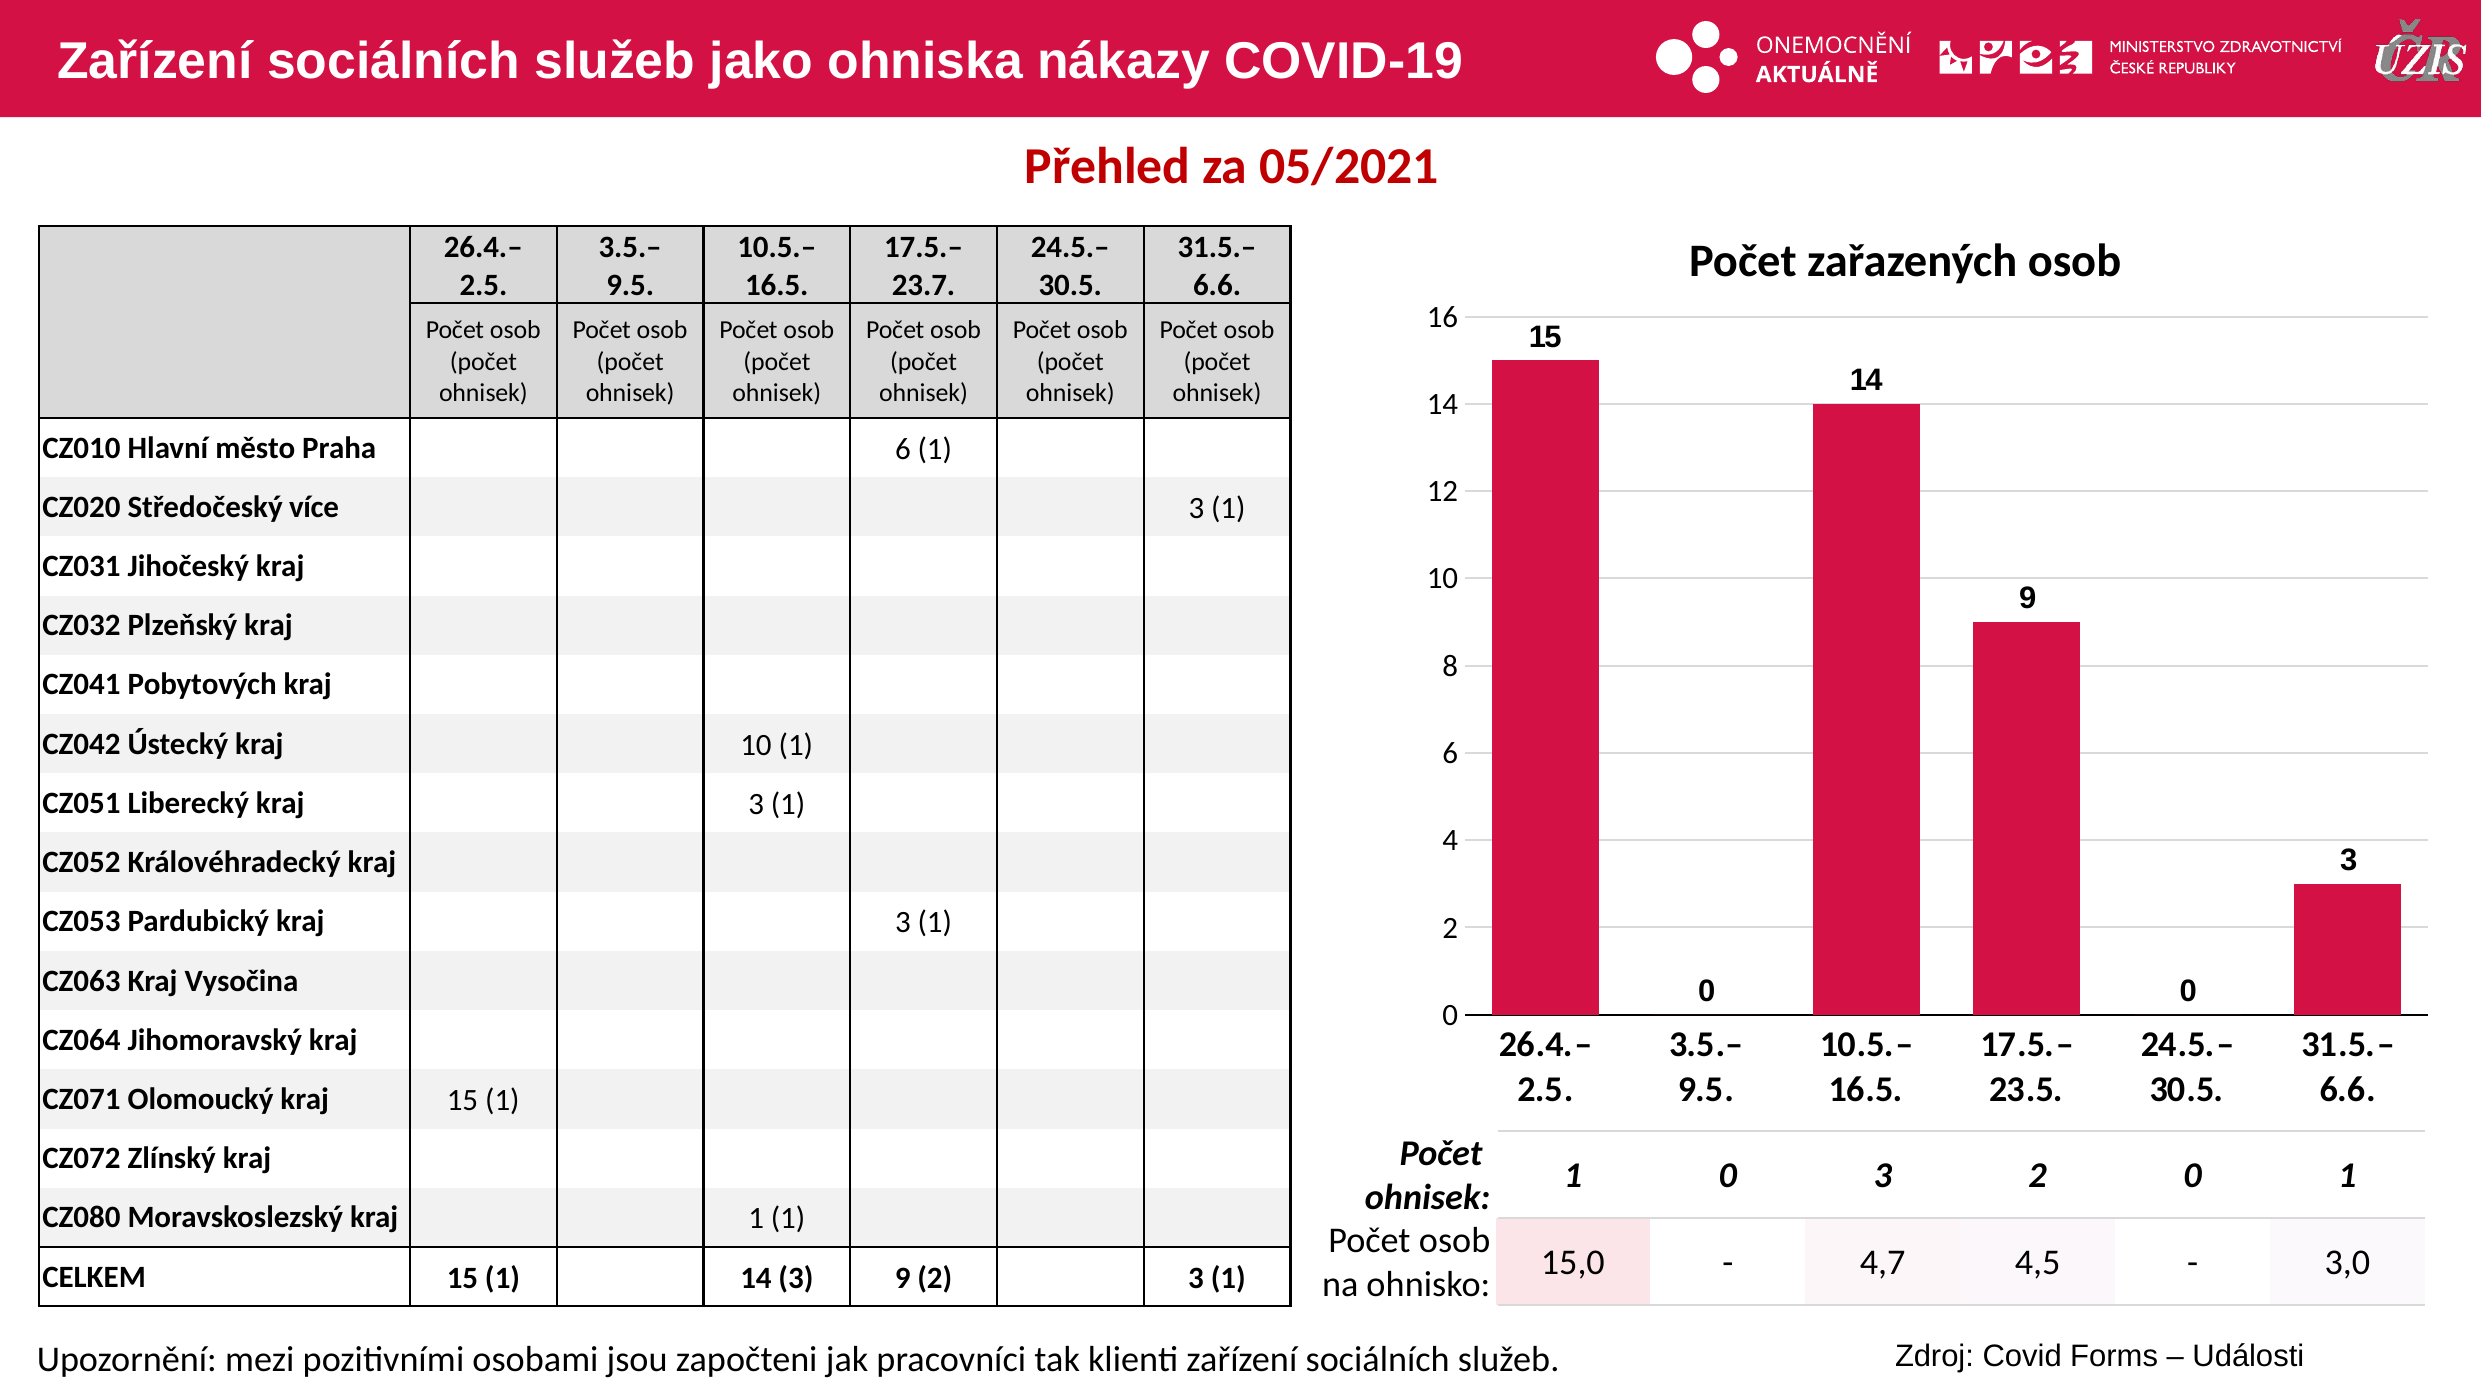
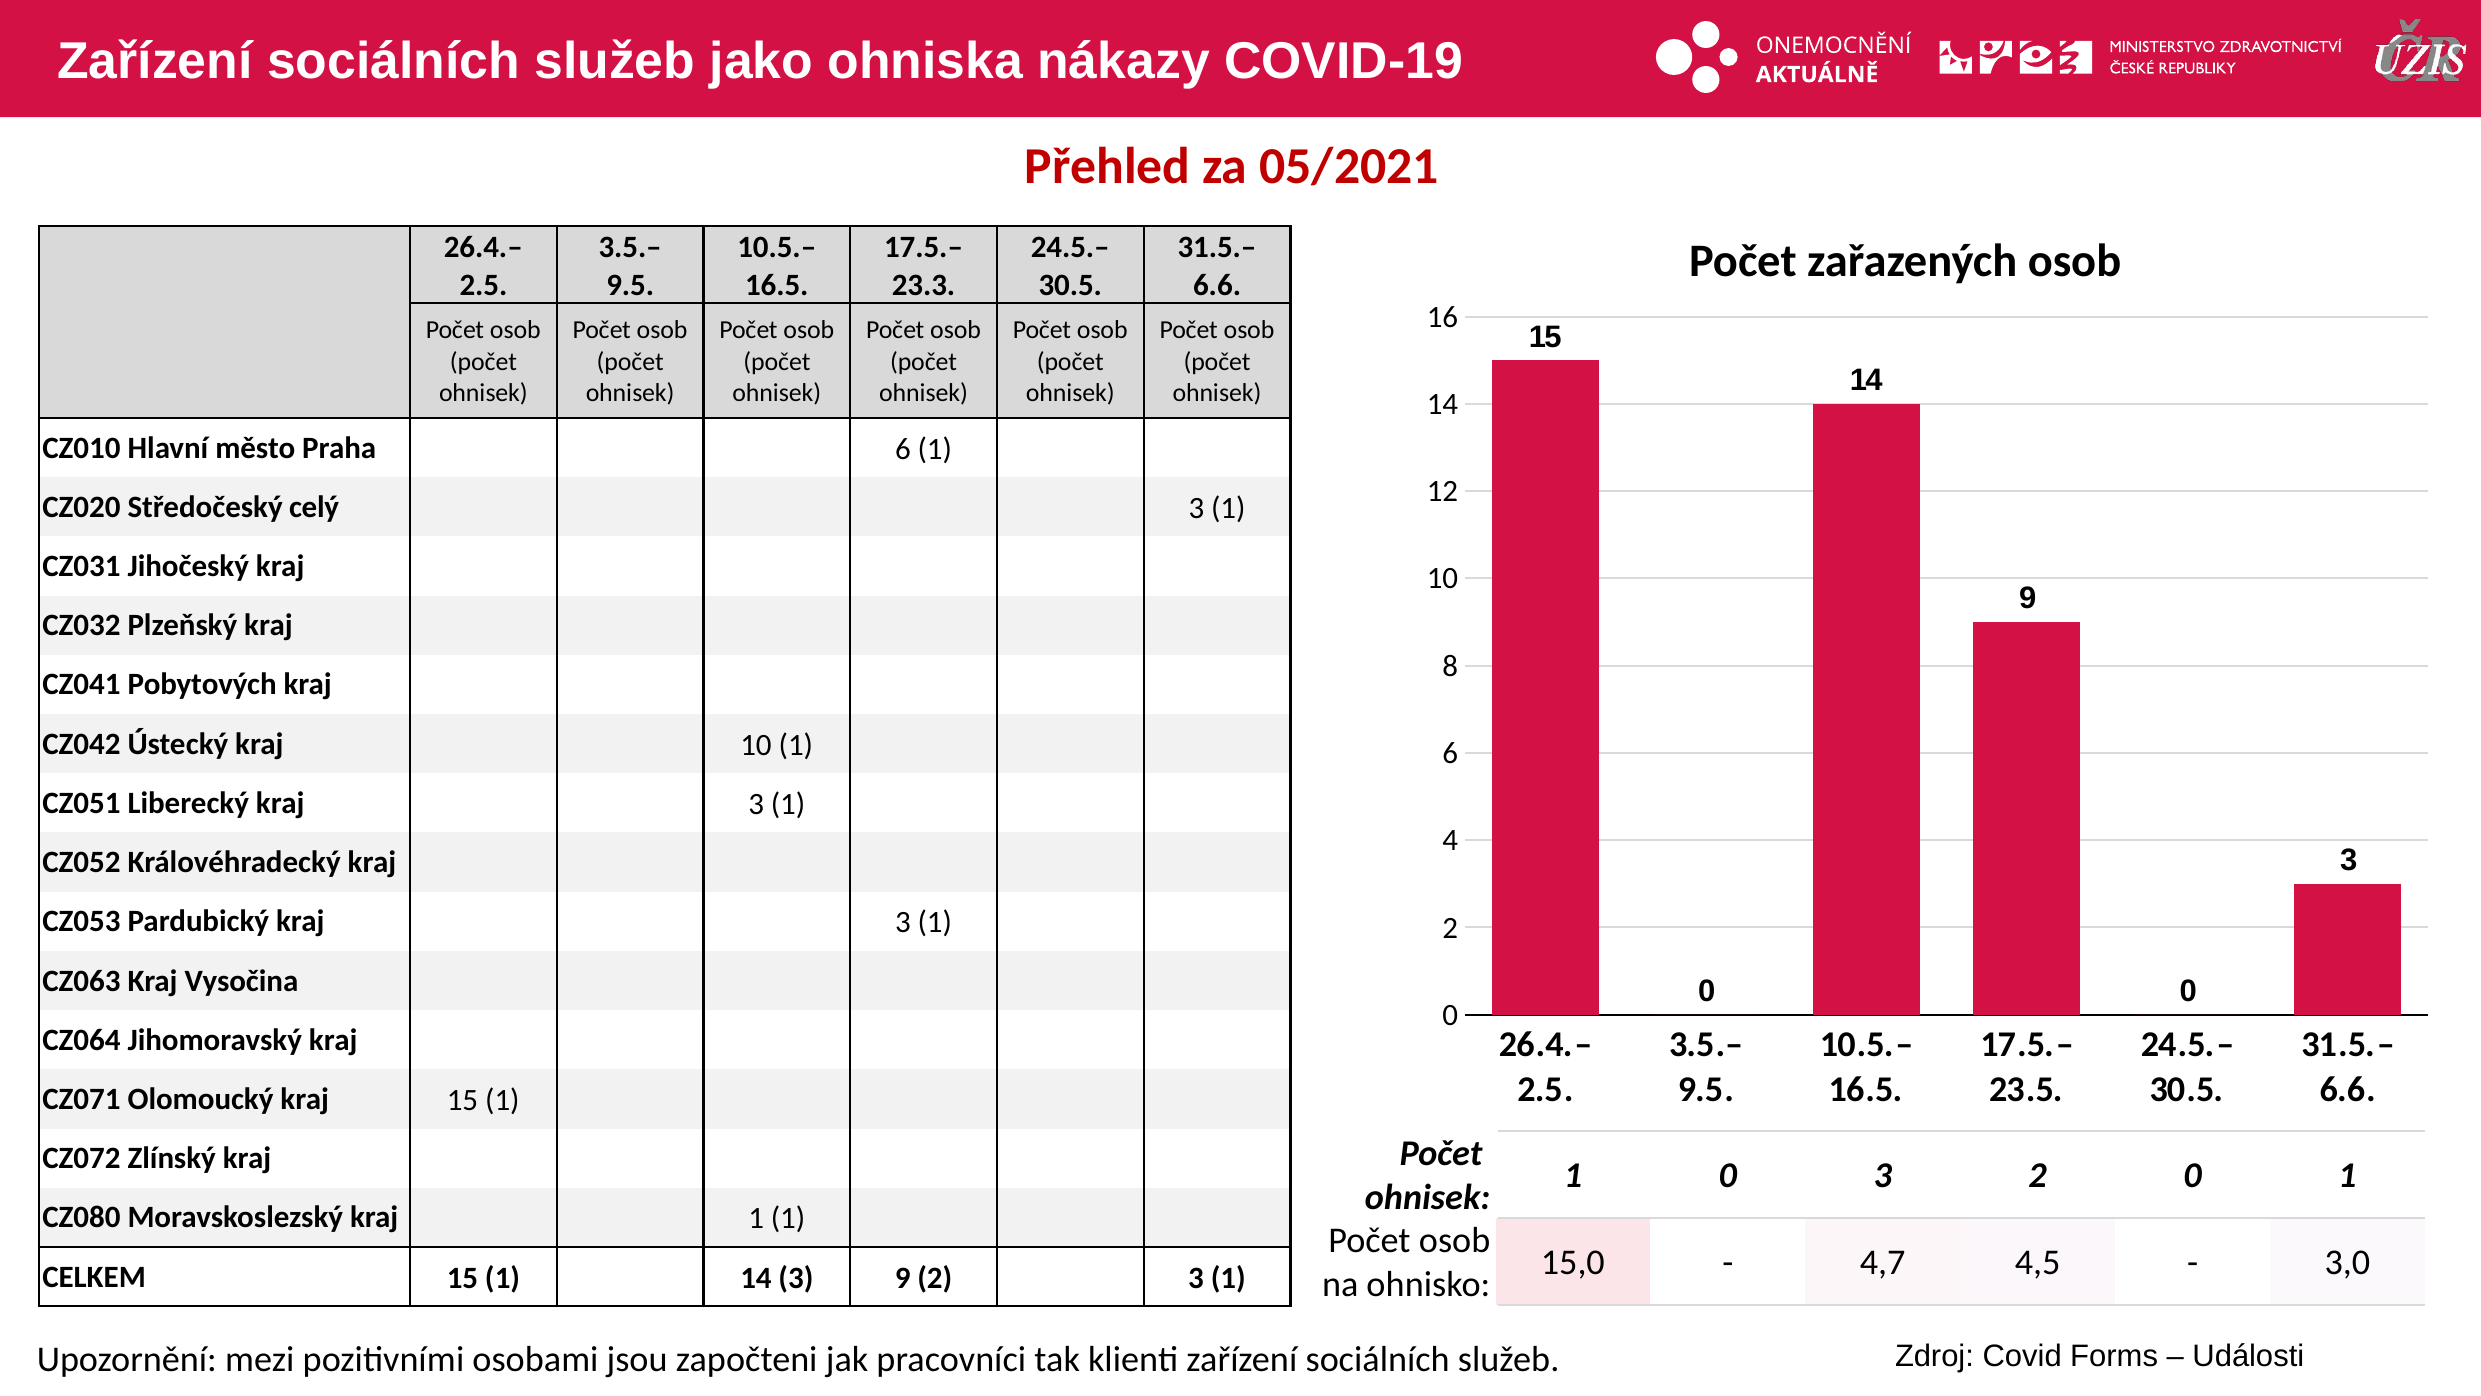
23.7: 23.7 -> 23.3
více: více -> celý
